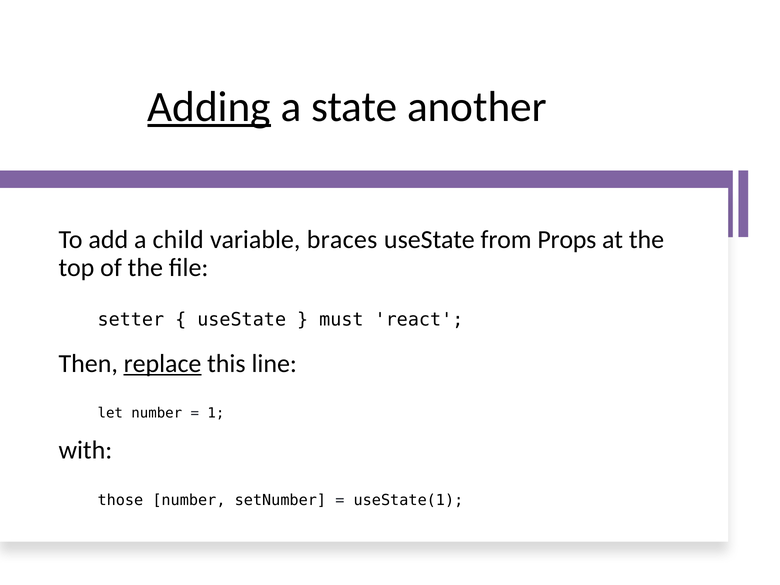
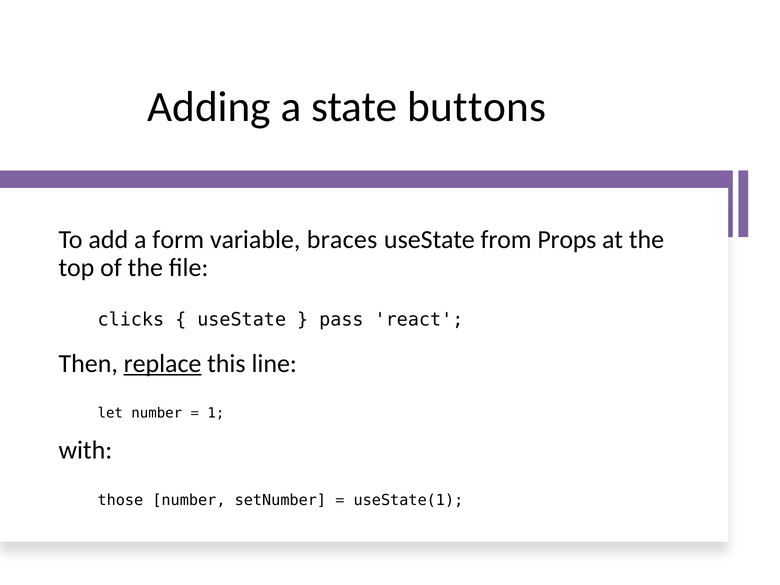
Adding underline: present -> none
another: another -> buttons
child: child -> form
setter: setter -> clicks
must: must -> pass
